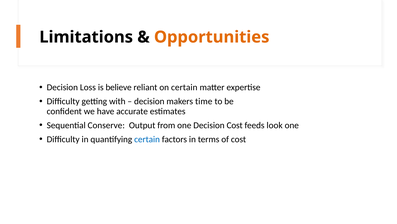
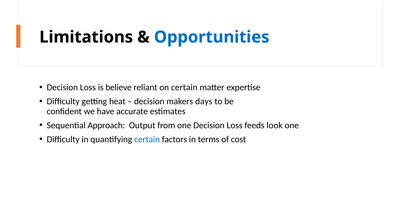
Opportunities colour: orange -> blue
with: with -> heat
time: time -> days
Conserve: Conserve -> Approach
one Decision Cost: Cost -> Loss
